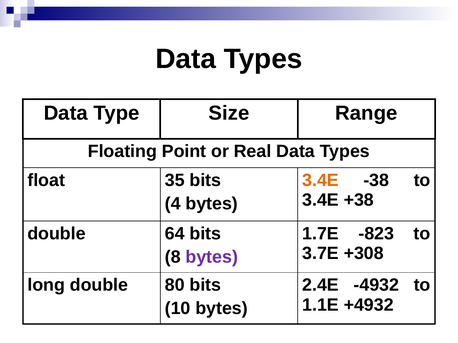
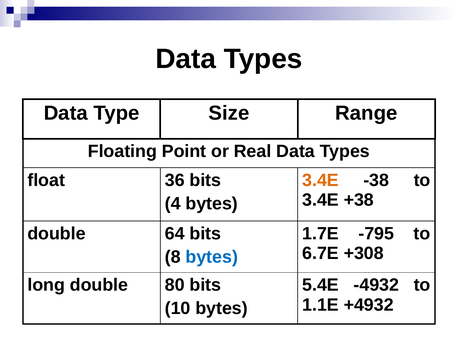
35: 35 -> 36
-823: -823 -> -795
3.7E: 3.7E -> 6.7E
bytes at (212, 257) colour: purple -> blue
2.4E: 2.4E -> 5.4E
